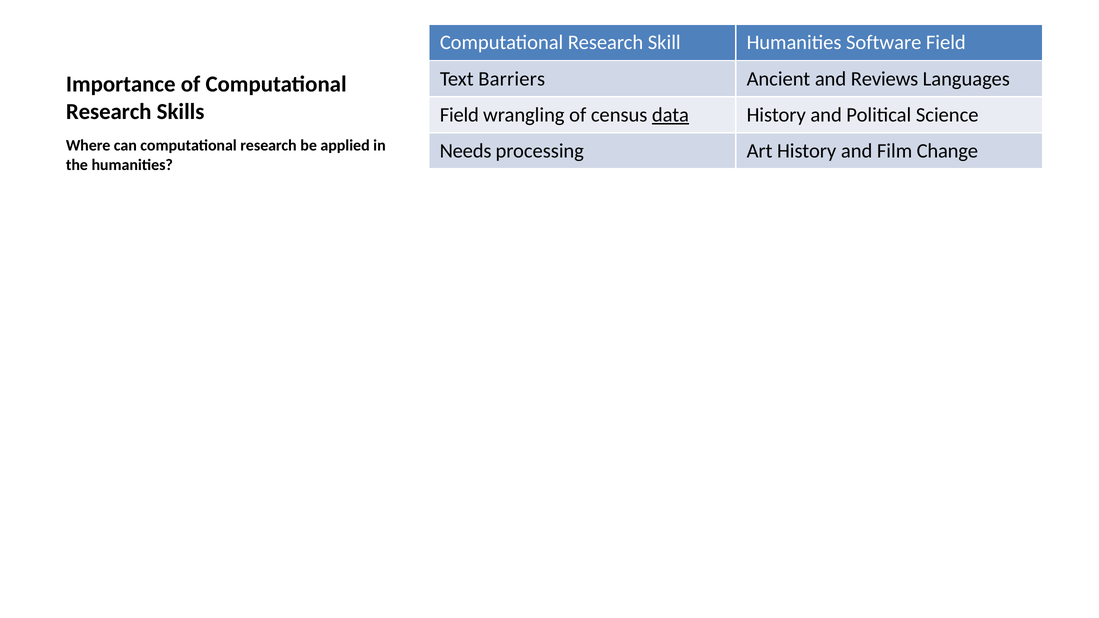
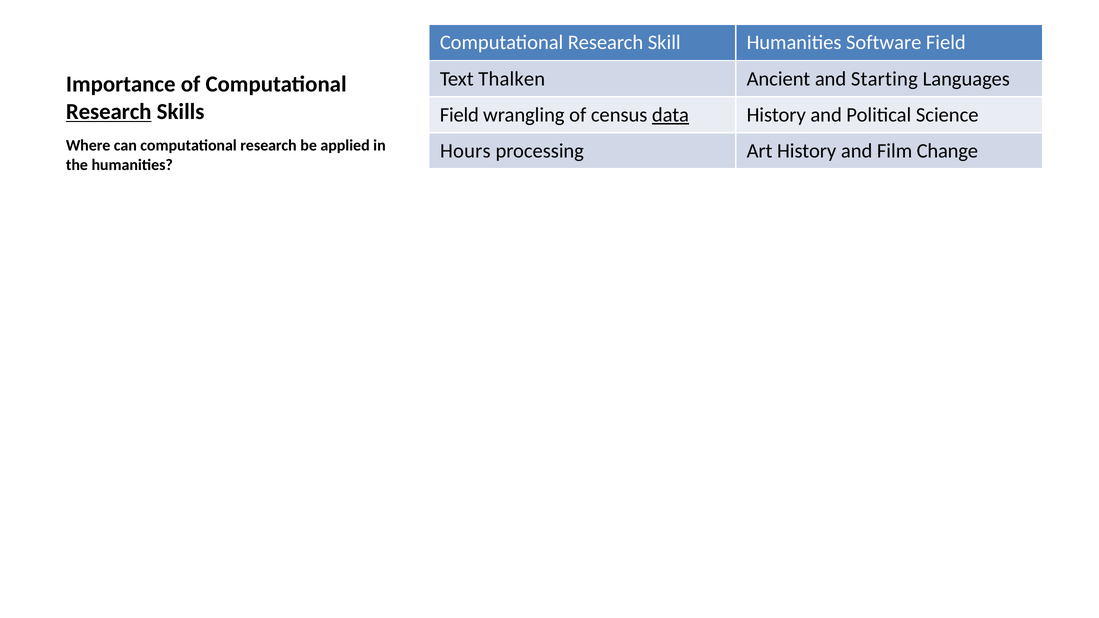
Barriers: Barriers -> Thalken
Reviews: Reviews -> Starting
Research at (109, 112) underline: none -> present
Needs: Needs -> Hours
